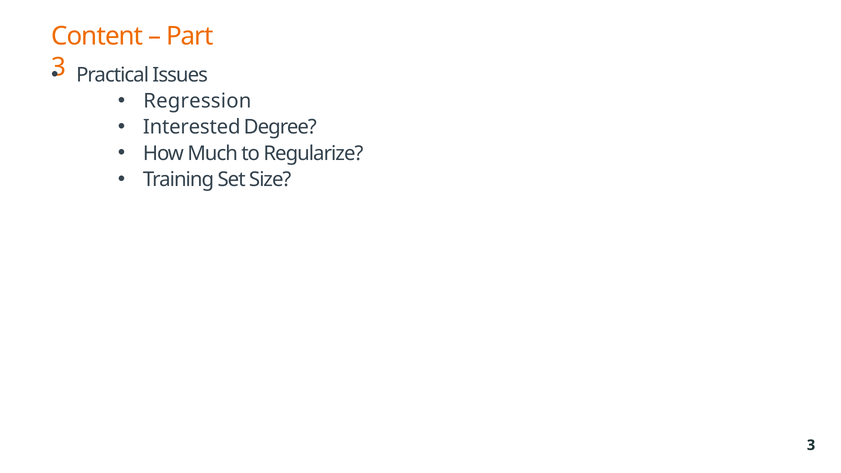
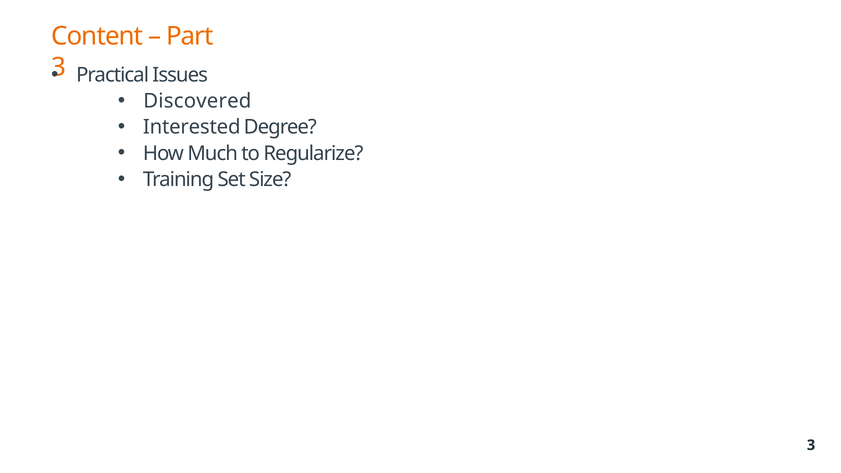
Regression: Regression -> Discovered
